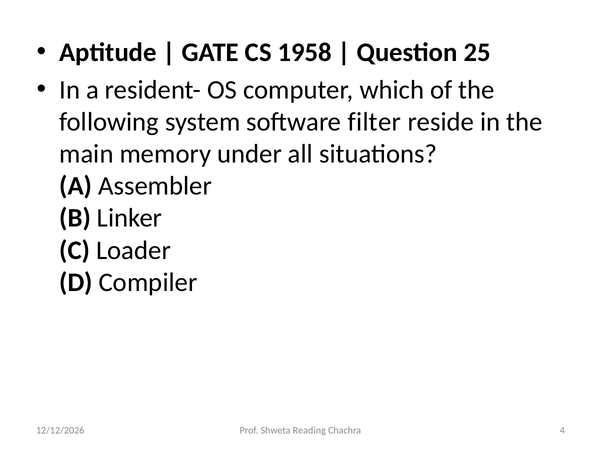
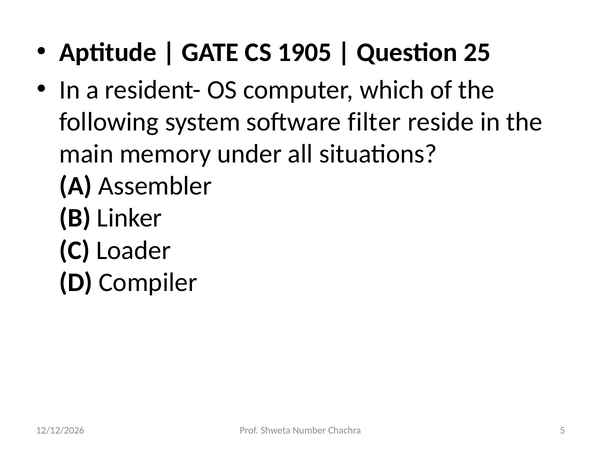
1958: 1958 -> 1905
Reading: Reading -> Number
4: 4 -> 5
